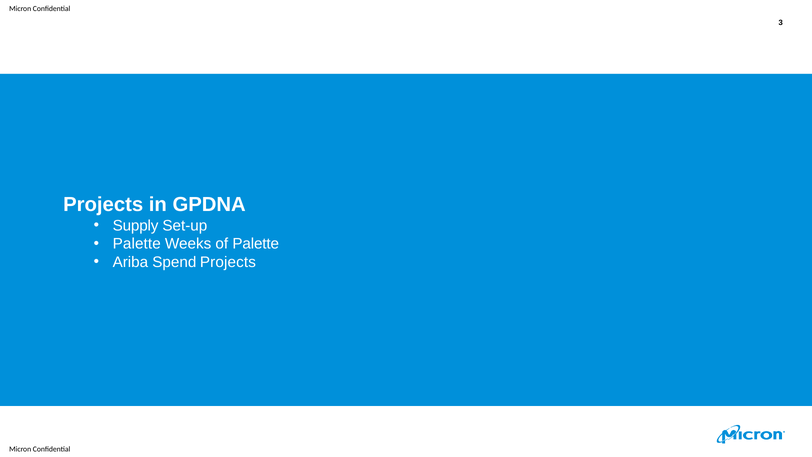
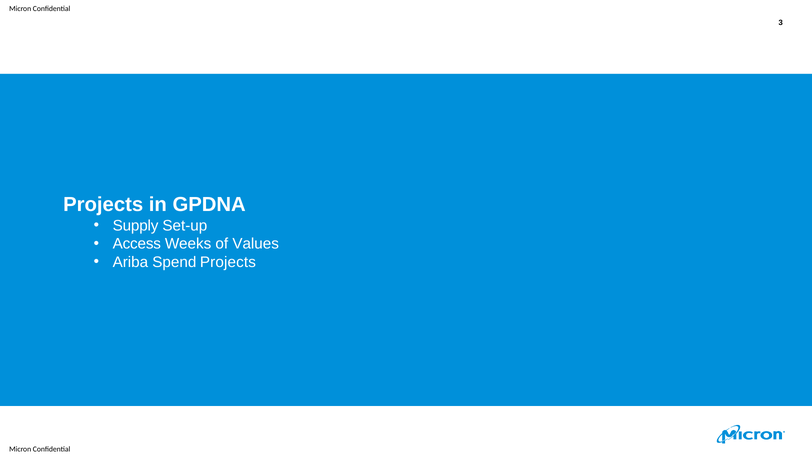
Palette at (137, 244): Palette -> Access
of Palette: Palette -> Values
